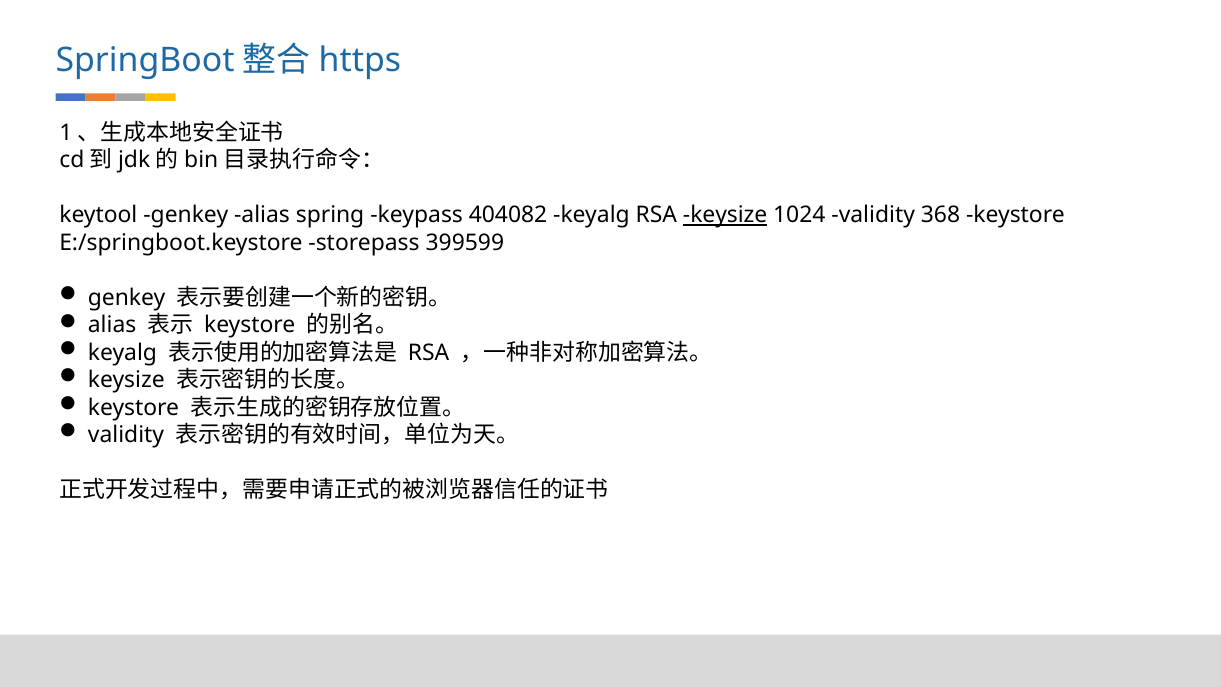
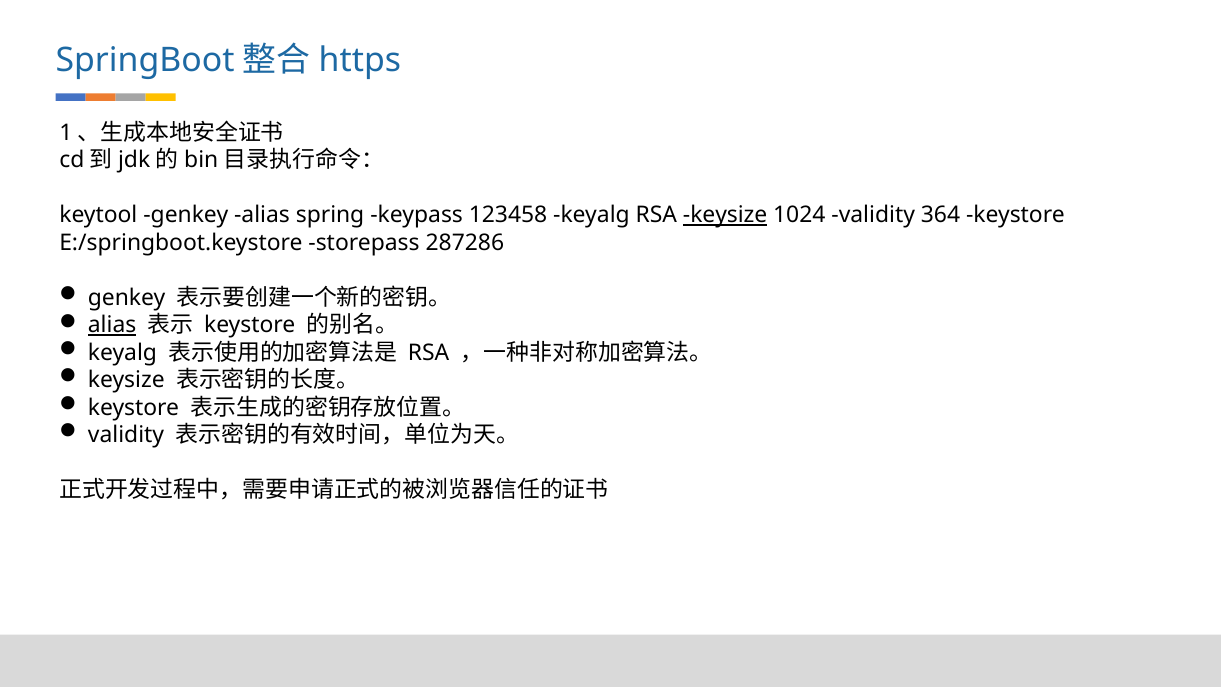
404082: 404082 -> 123458
368: 368 -> 364
399599: 399599 -> 287286
alias at (112, 325) underline: none -> present
